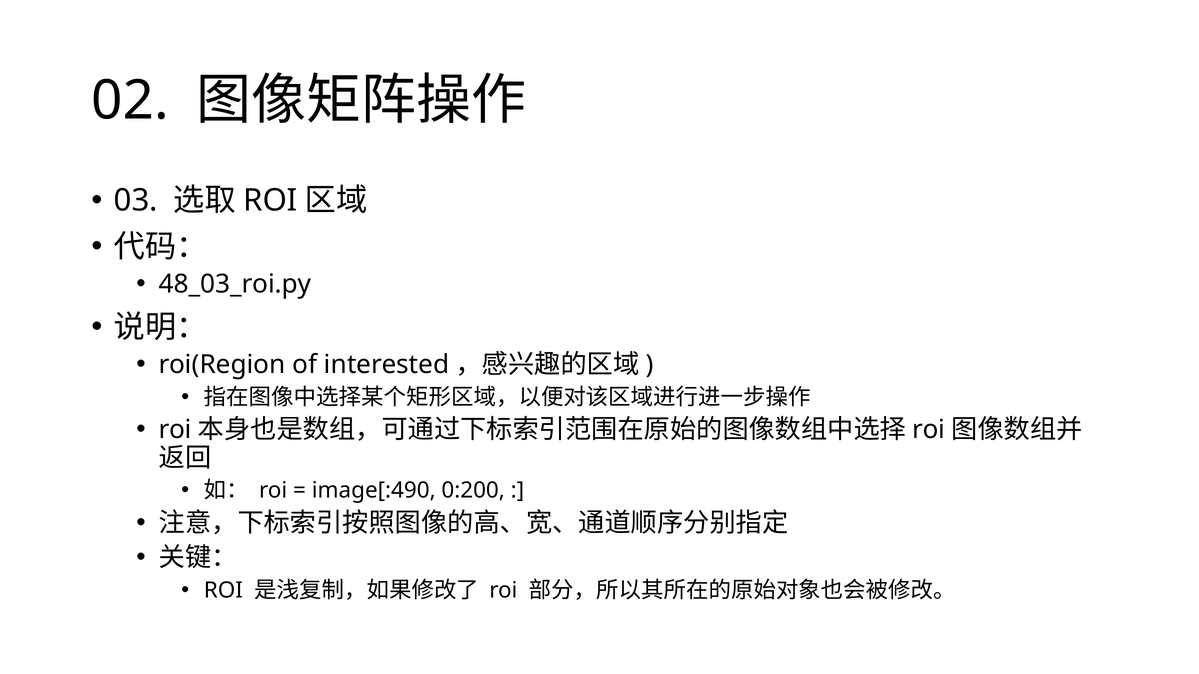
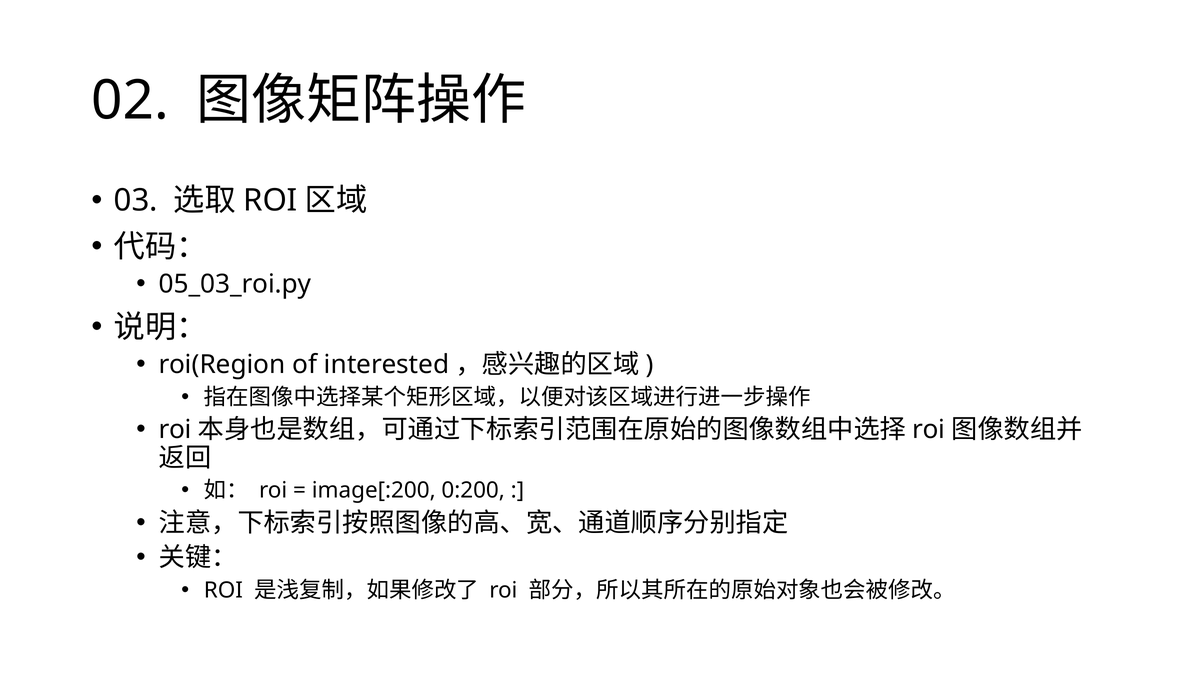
48_03_roi.py: 48_03_roi.py -> 05_03_roi.py
image[:490: image[:490 -> image[:200
